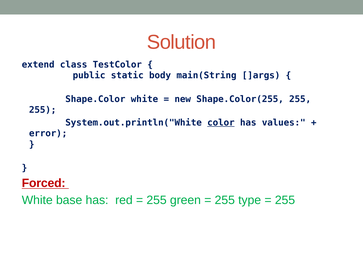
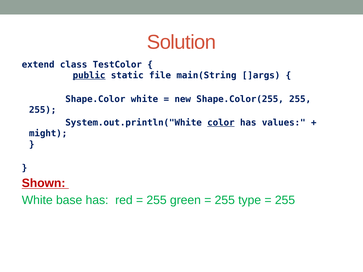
public underline: none -> present
body: body -> file
error: error -> might
Forced: Forced -> Shown
